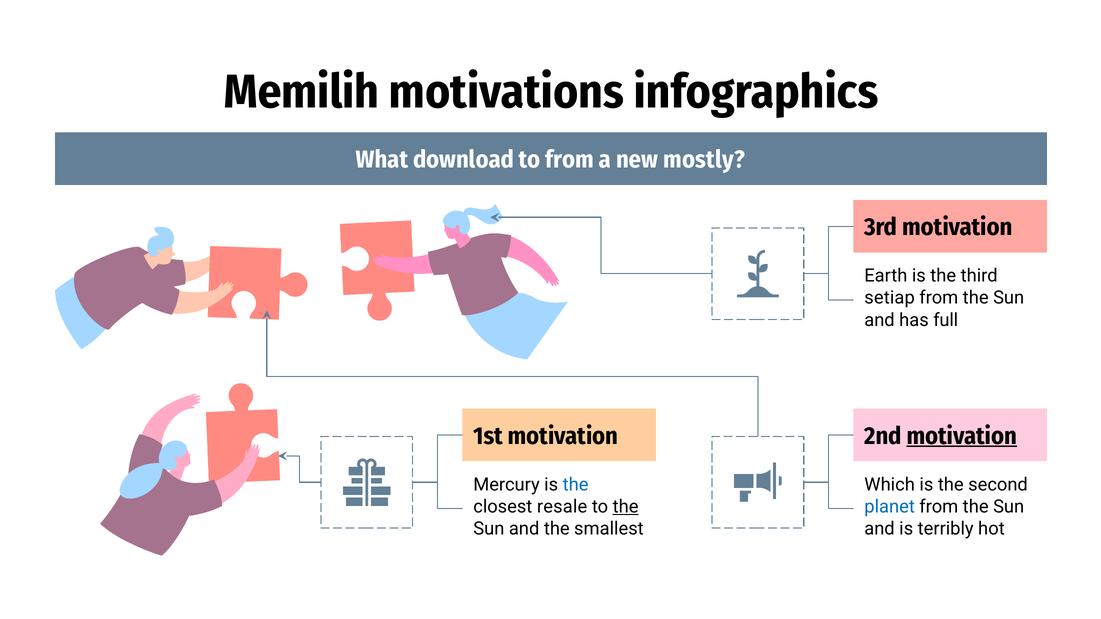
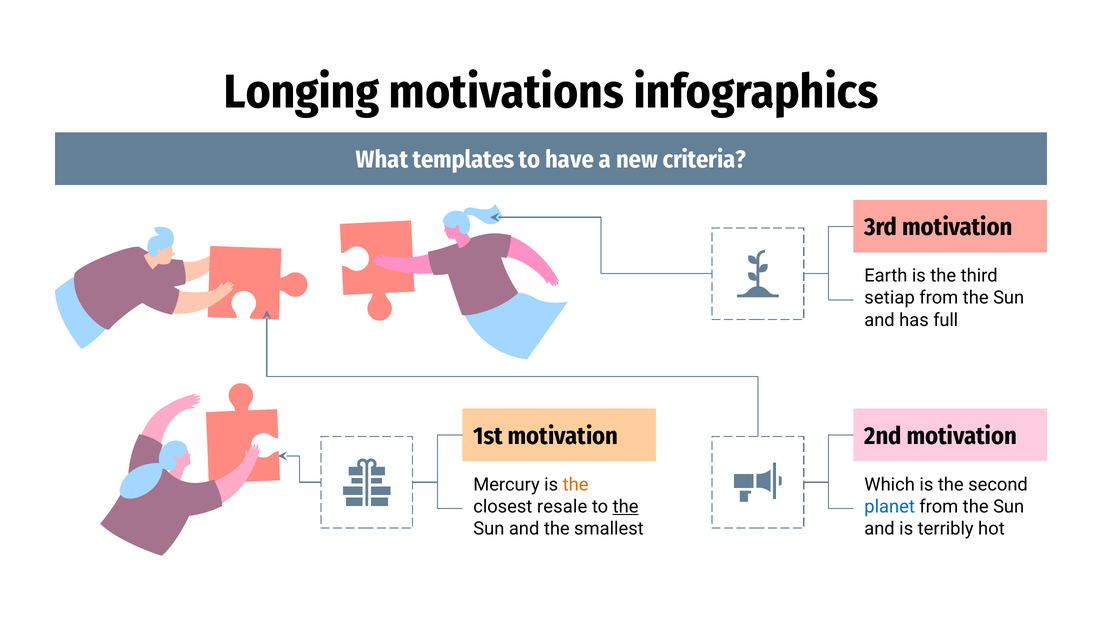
Memilih: Memilih -> Longing
download: download -> templates
to from: from -> have
mostly: mostly -> criteria
motivation at (962, 436) underline: present -> none
the at (576, 485) colour: blue -> orange
